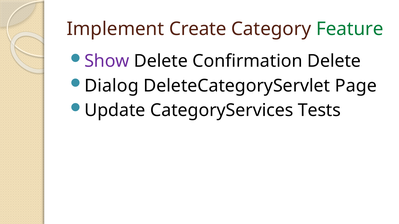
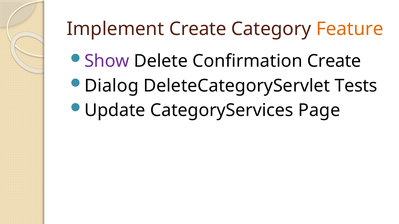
Feature colour: green -> orange
Confirmation Delete: Delete -> Create
Page: Page -> Tests
Tests: Tests -> Page
